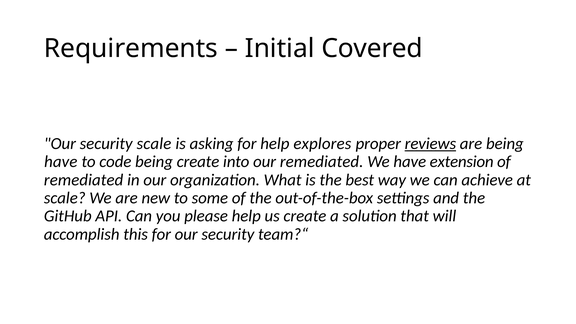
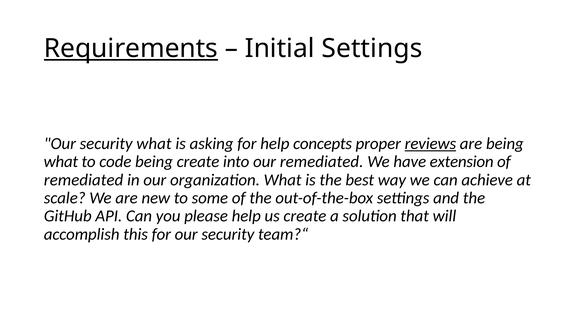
Requirements underline: none -> present
Initial Covered: Covered -> Settings
security scale: scale -> what
explores: explores -> concepts
have at (61, 162): have -> what
